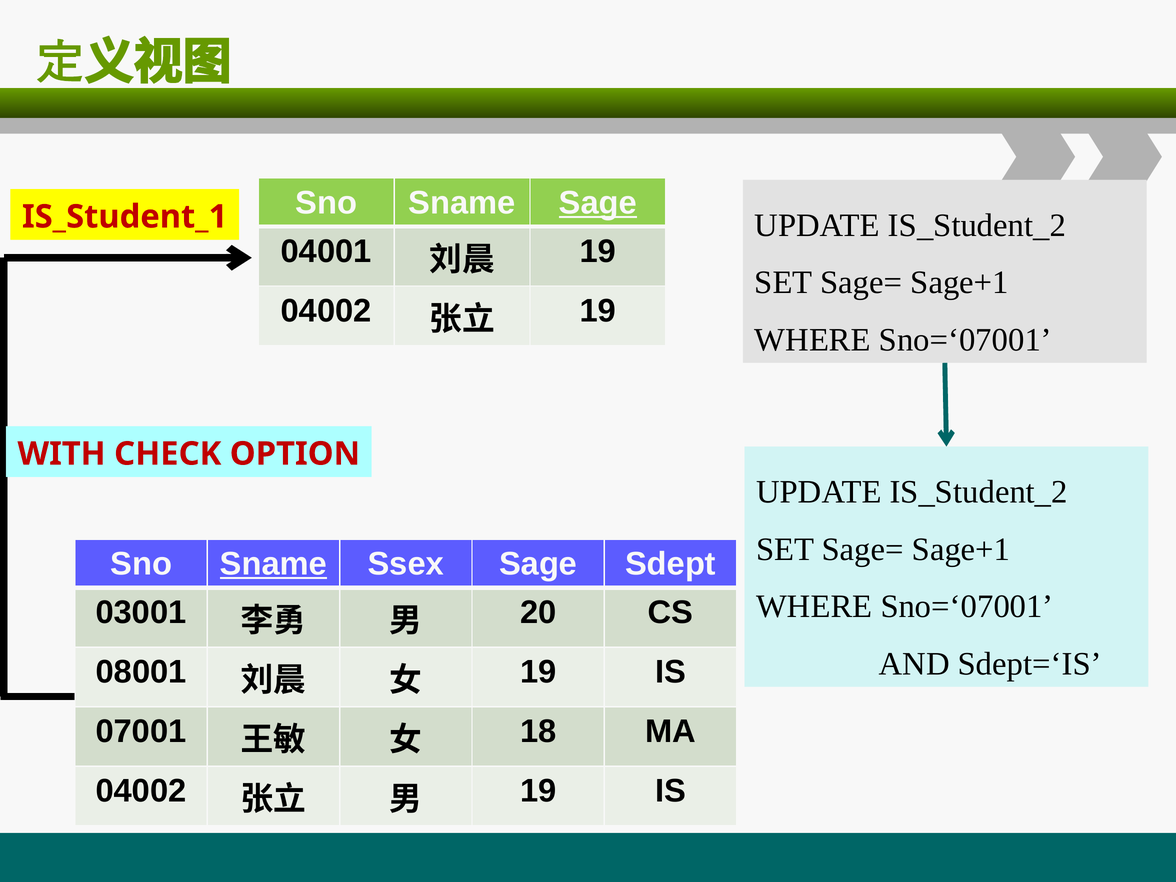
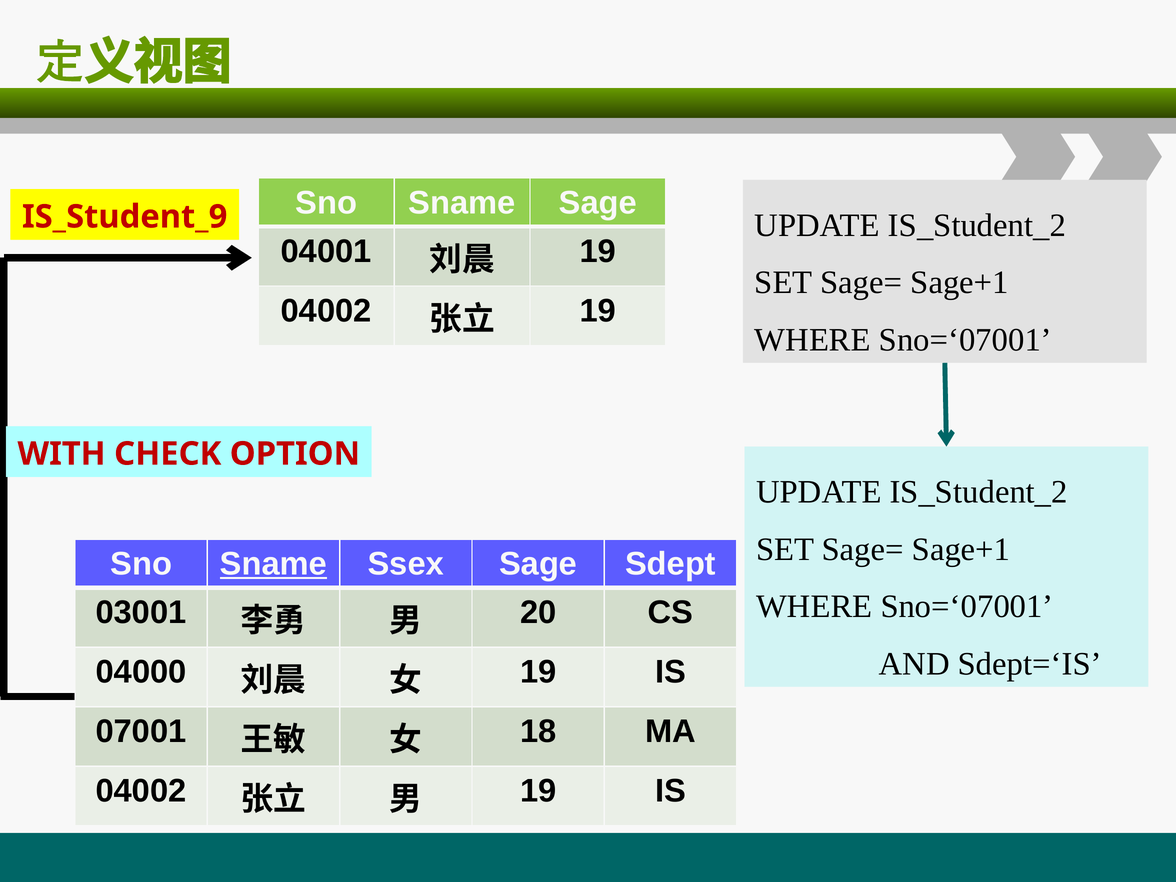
Sage at (598, 203) underline: present -> none
IS_Student_1: IS_Student_1 -> IS_Student_9
08001: 08001 -> 04000
